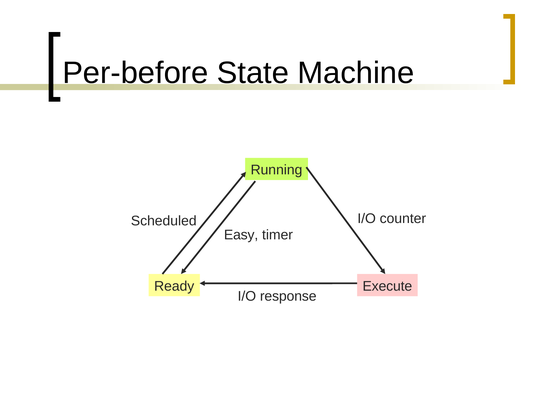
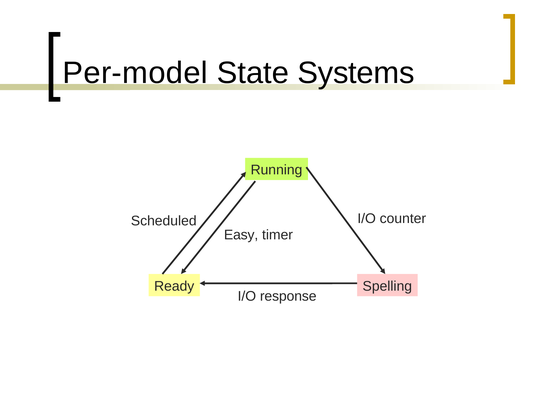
Per-before: Per-before -> Per-model
Machine: Machine -> Systems
Execute: Execute -> Spelling
